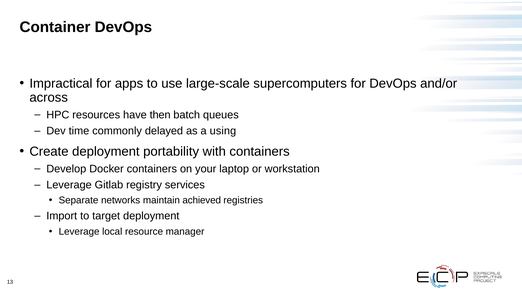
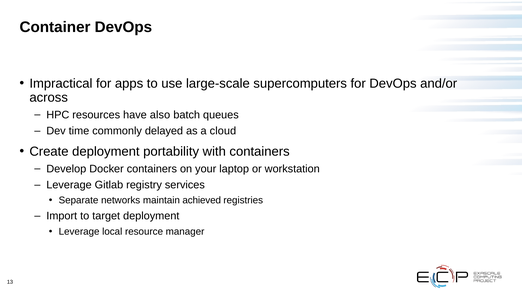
then: then -> also
using: using -> cloud
